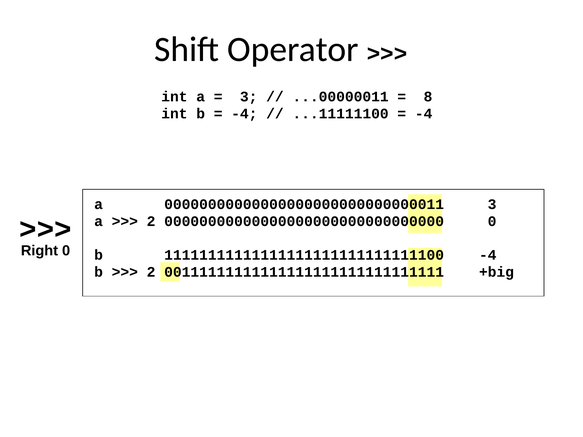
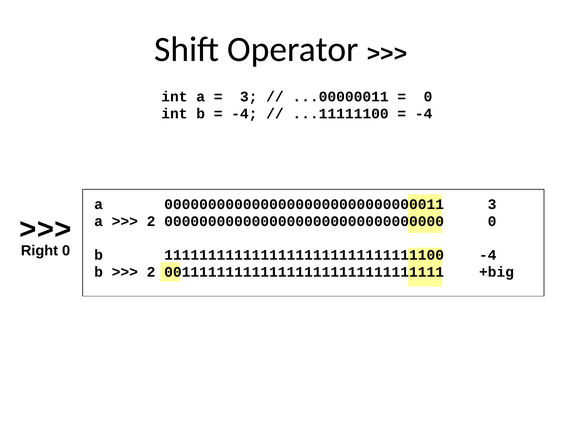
8 at (428, 97): 8 -> 0
